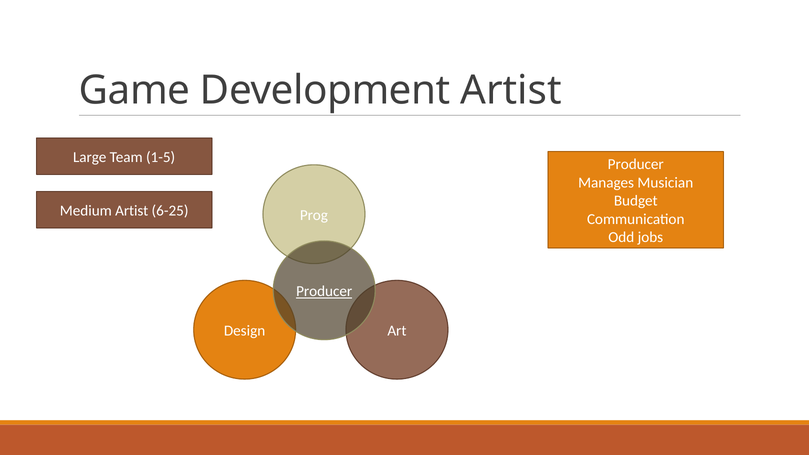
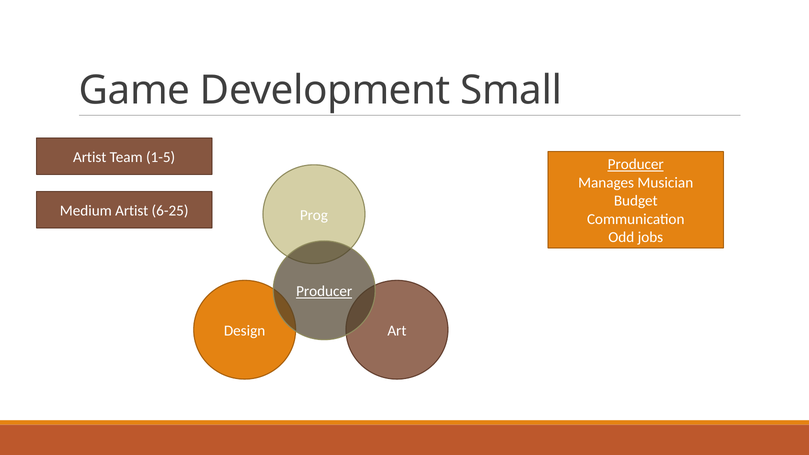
Development Artist: Artist -> Small
Large at (90, 157): Large -> Artist
Producer at (636, 164) underline: none -> present
